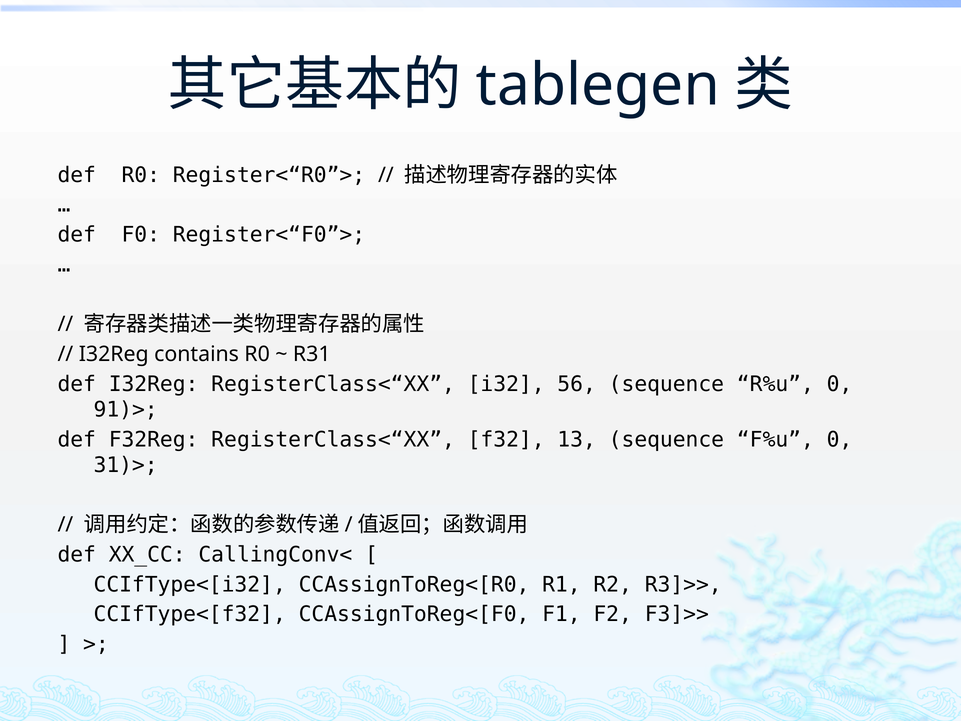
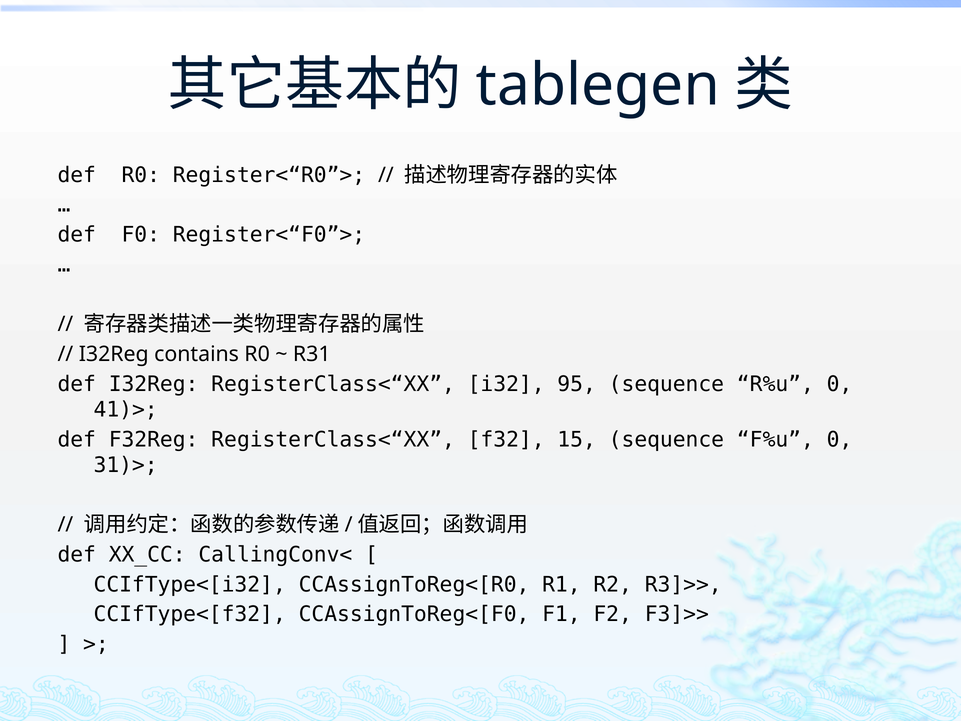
56: 56 -> 95
91)>: 91)> -> 41)>
13: 13 -> 15
